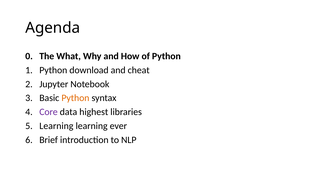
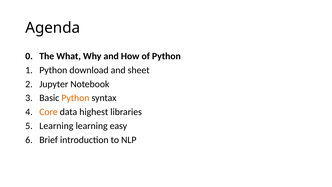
cheat: cheat -> sheet
Core colour: purple -> orange
ever: ever -> easy
